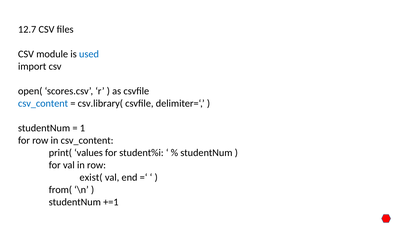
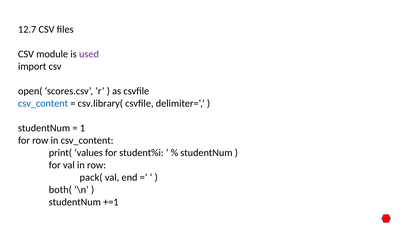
used colour: blue -> purple
exist(: exist( -> pack(
from(: from( -> both(
